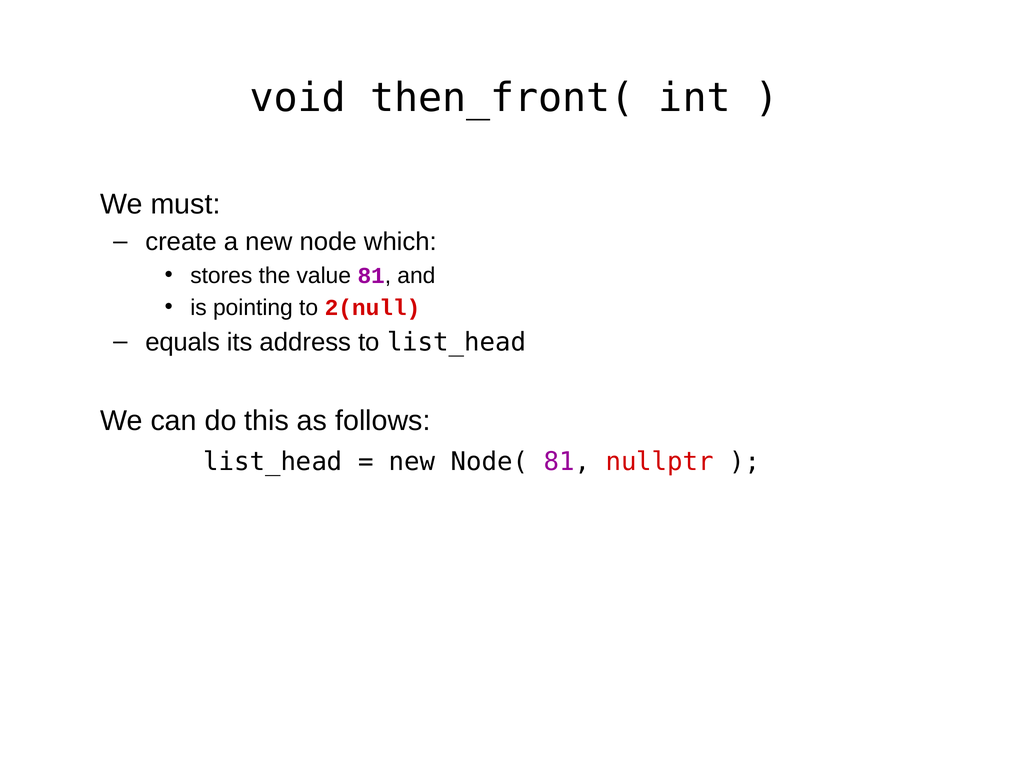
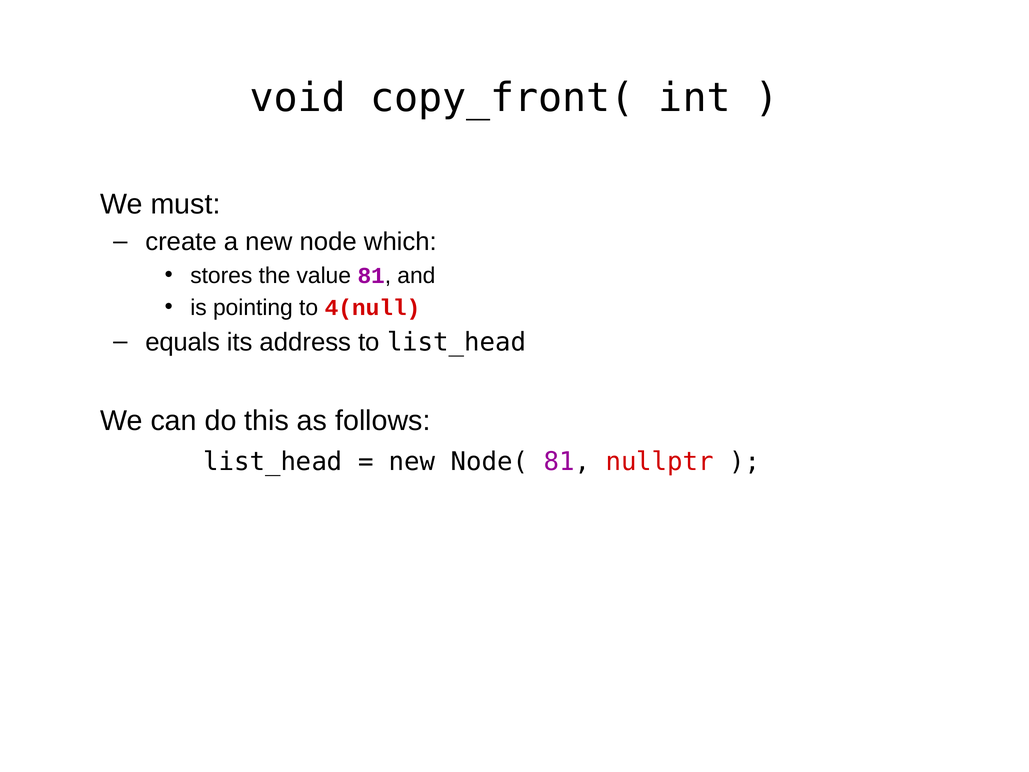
then_front(: then_front( -> copy_front(
2(null: 2(null -> 4(null
